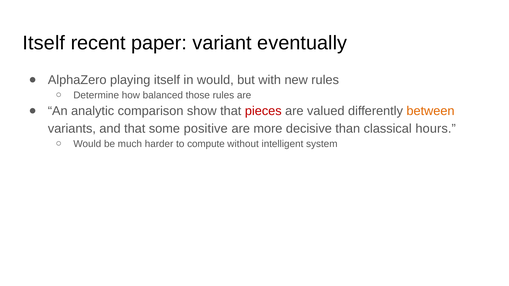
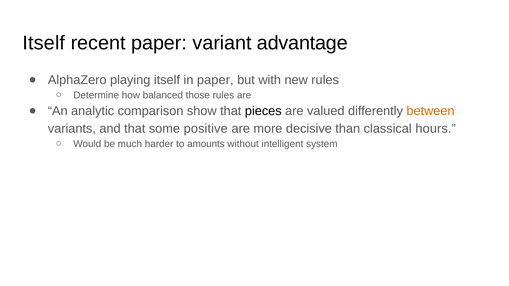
eventually: eventually -> advantage
in would: would -> paper
pieces colour: red -> black
compute: compute -> amounts
